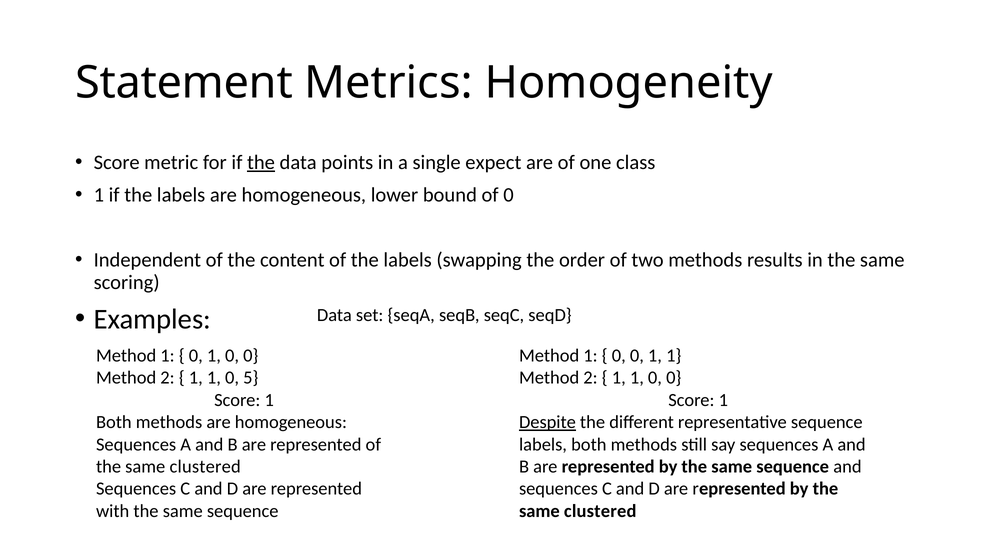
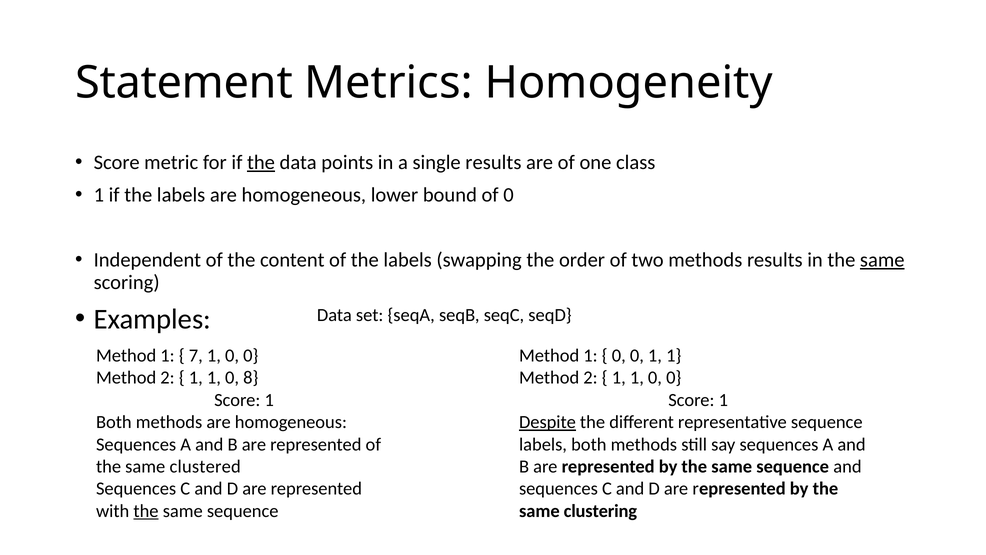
single expect: expect -> results
same at (882, 260) underline: none -> present
0 at (196, 355): 0 -> 7
5: 5 -> 8
the at (146, 511) underline: none -> present
clustered at (600, 511): clustered -> clustering
